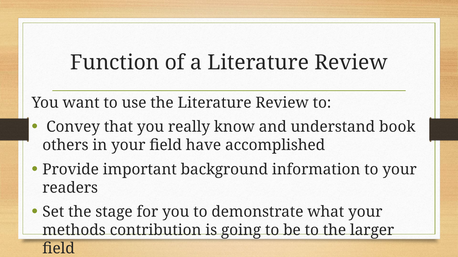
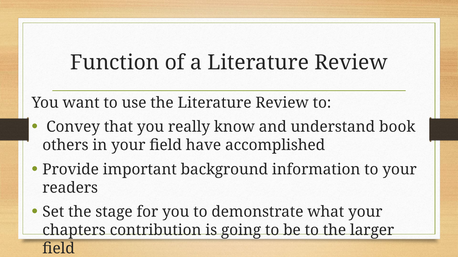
methods: methods -> chapters
